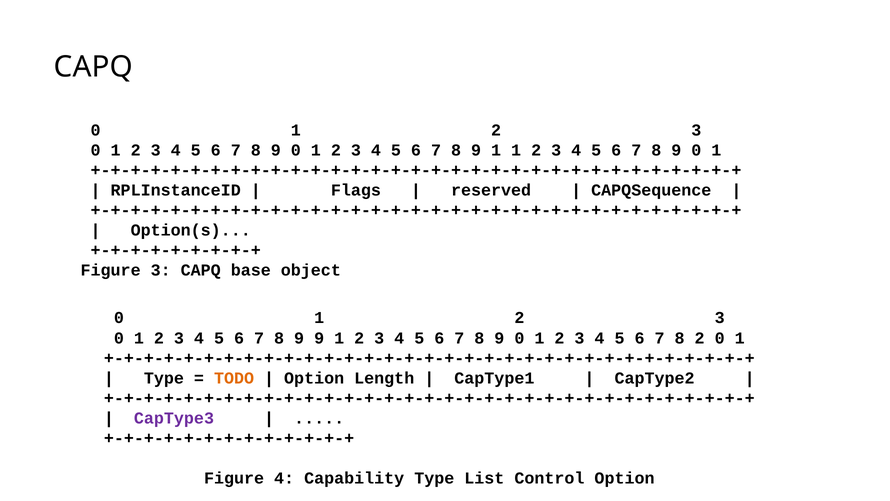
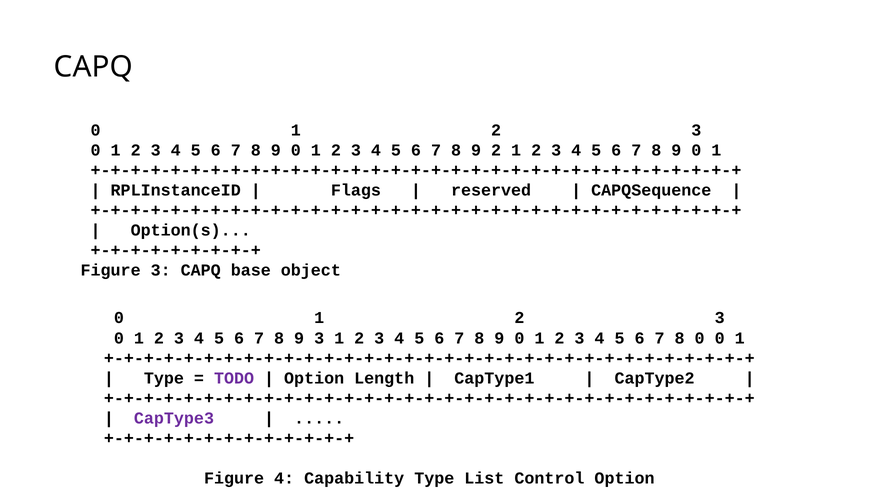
8 9 1: 1 -> 2
9 9: 9 -> 3
8 2: 2 -> 0
TODO colour: orange -> purple
